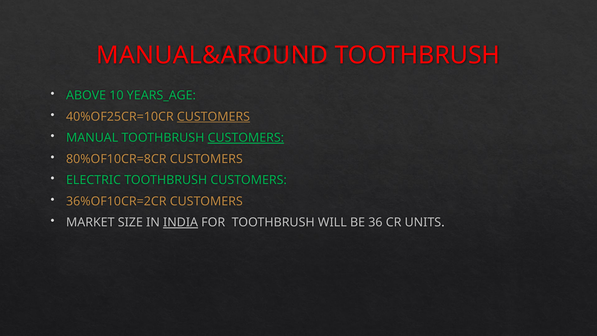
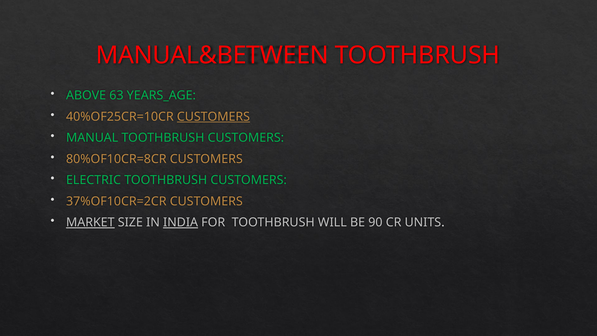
MANUAL&AROUND: MANUAL&AROUND -> MANUAL&BETWEEN
10: 10 -> 63
CUSTOMERS at (246, 138) underline: present -> none
36%OF10CR=2CR: 36%OF10CR=2CR -> 37%OF10CR=2CR
MARKET underline: none -> present
36: 36 -> 90
